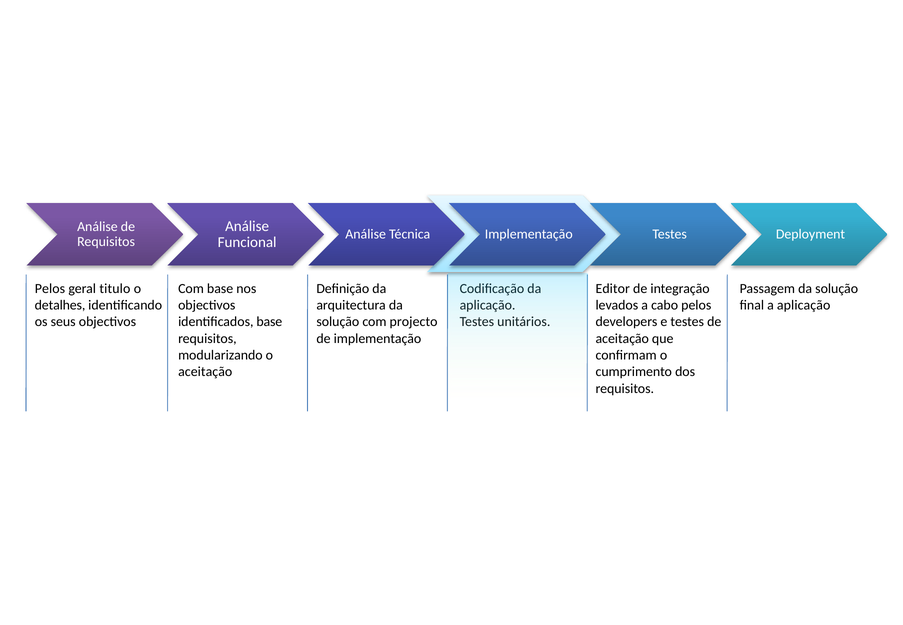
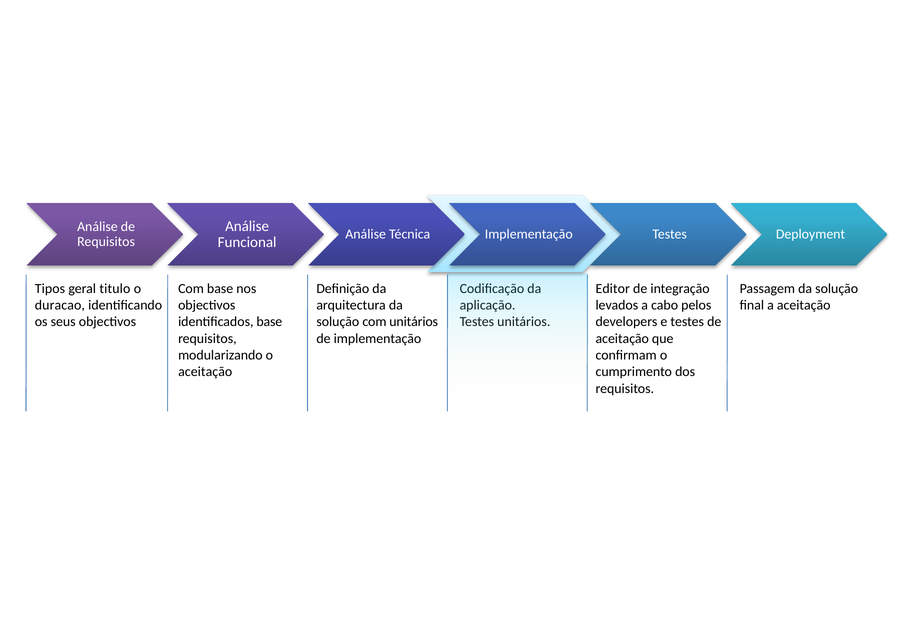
Pelos at (50, 288): Pelos -> Tipos
detalhes: detalhes -> duracao
a aplicação: aplicação -> aceitação
com projecto: projecto -> unitários
